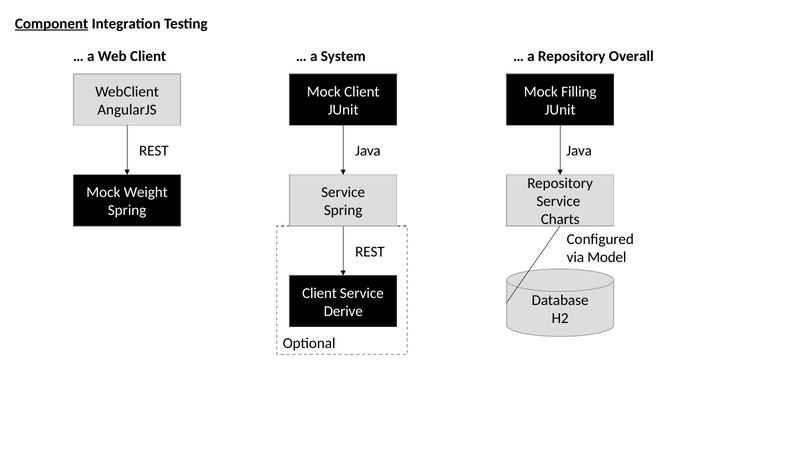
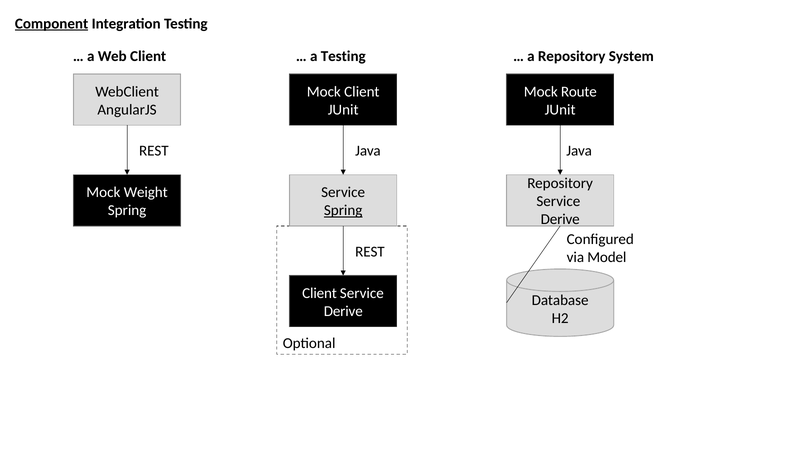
a System: System -> Testing
Overall: Overall -> System
Filling: Filling -> Route
Spring at (343, 211) underline: none -> present
Charts at (560, 220): Charts -> Derive
